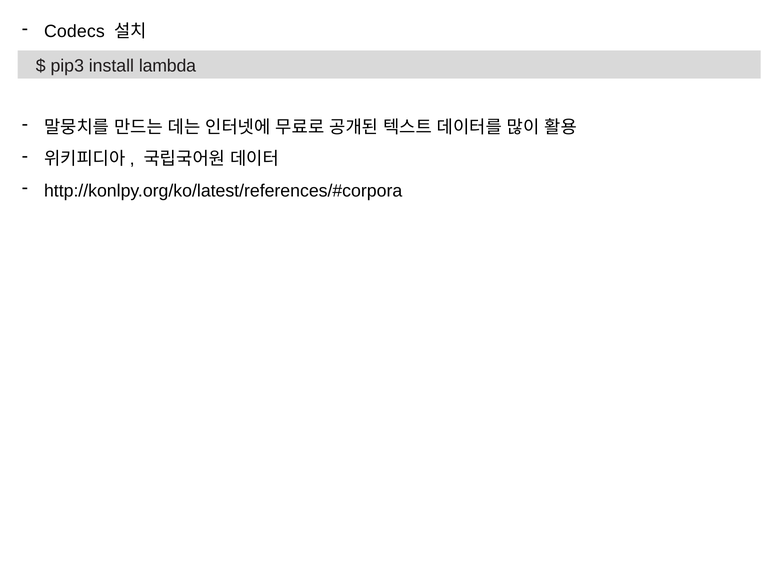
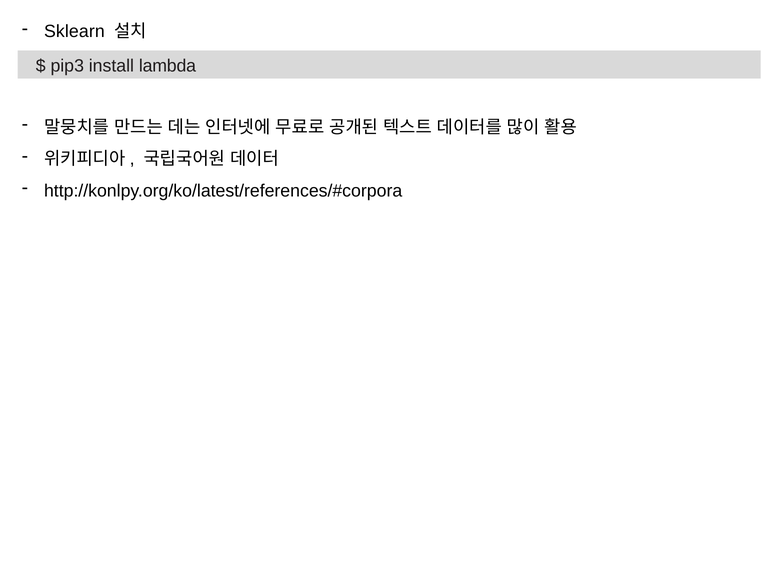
Codecs: Codecs -> Sklearn
